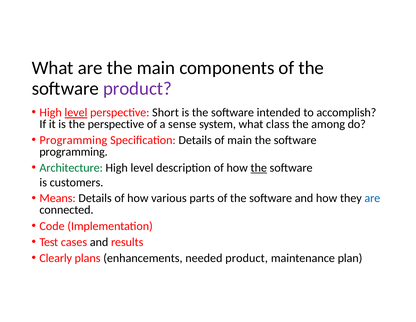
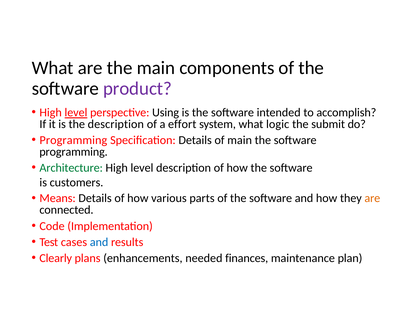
Short: Short -> Using
the perspective: perspective -> description
sense: sense -> effort
class: class -> logic
among: among -> submit
the at (259, 168) underline: present -> none
are at (372, 198) colour: blue -> orange
and at (99, 242) colour: black -> blue
needed product: product -> finances
